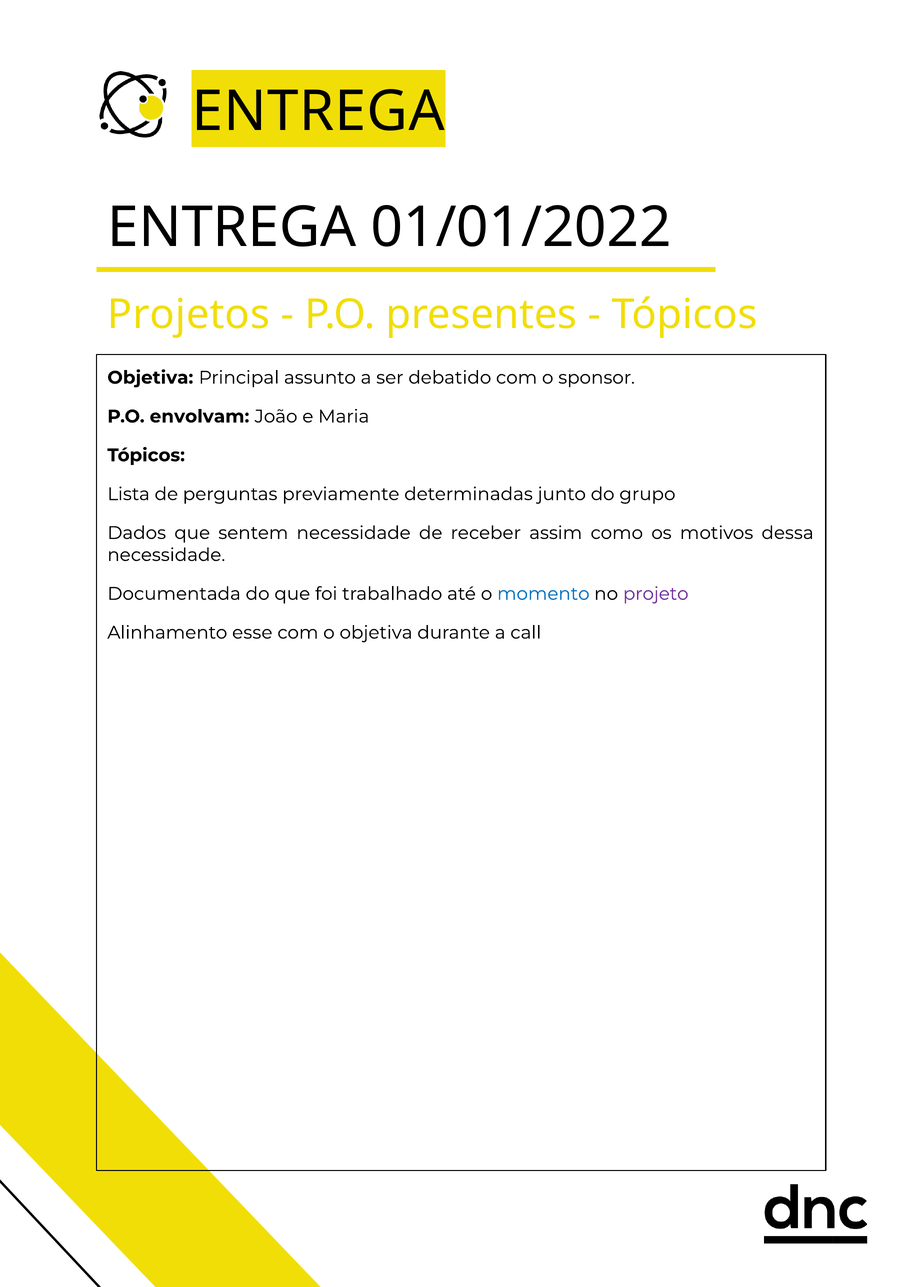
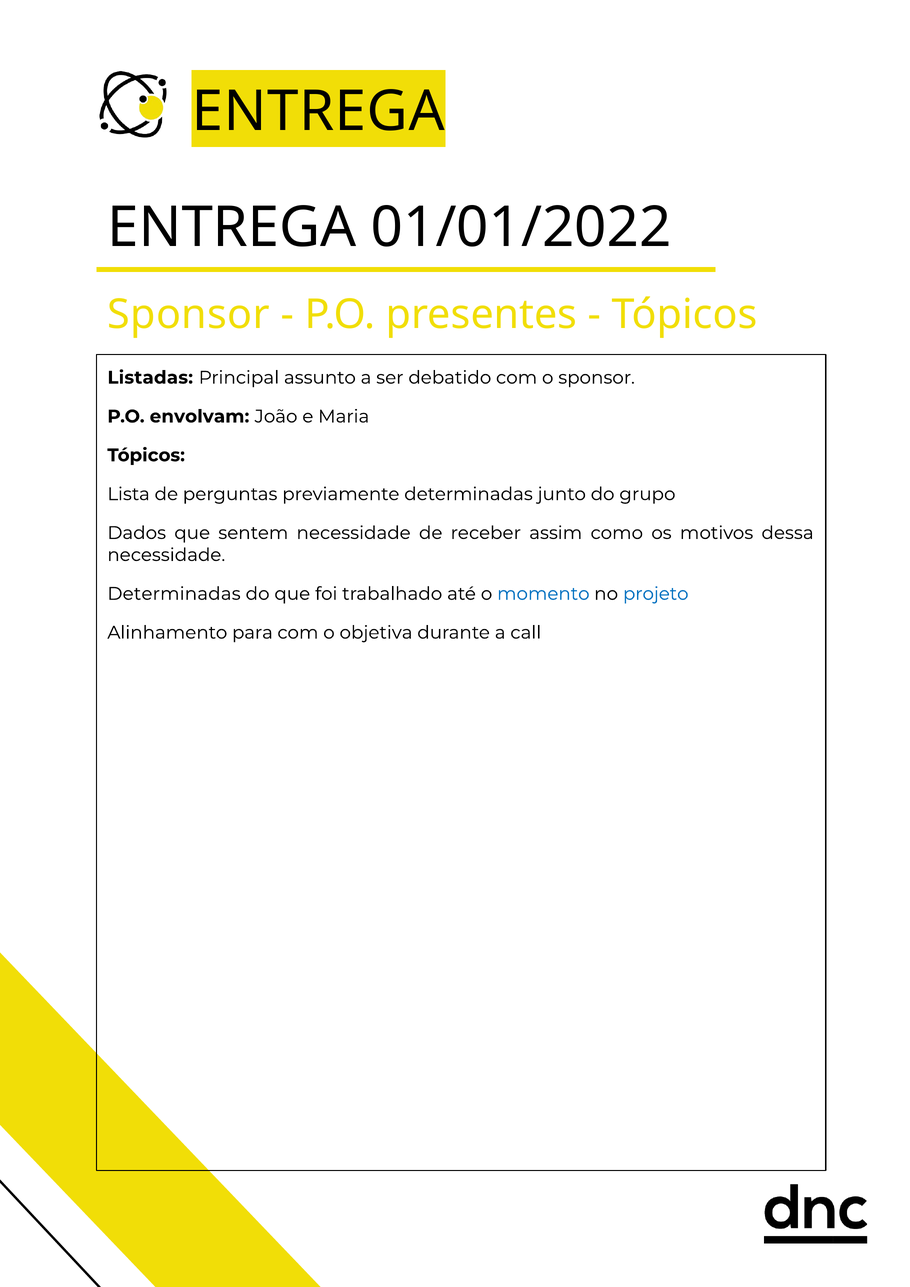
Projetos at (189, 314): Projetos -> Sponsor
Objetiva at (150, 378): Objetiva -> Listadas
Documentada at (174, 594): Documentada -> Determinadas
projeto colour: purple -> blue
esse: esse -> para
